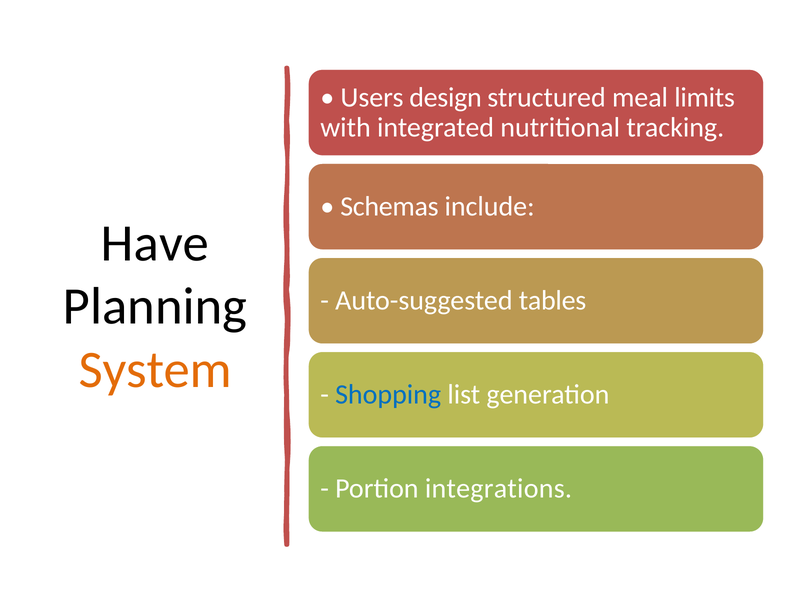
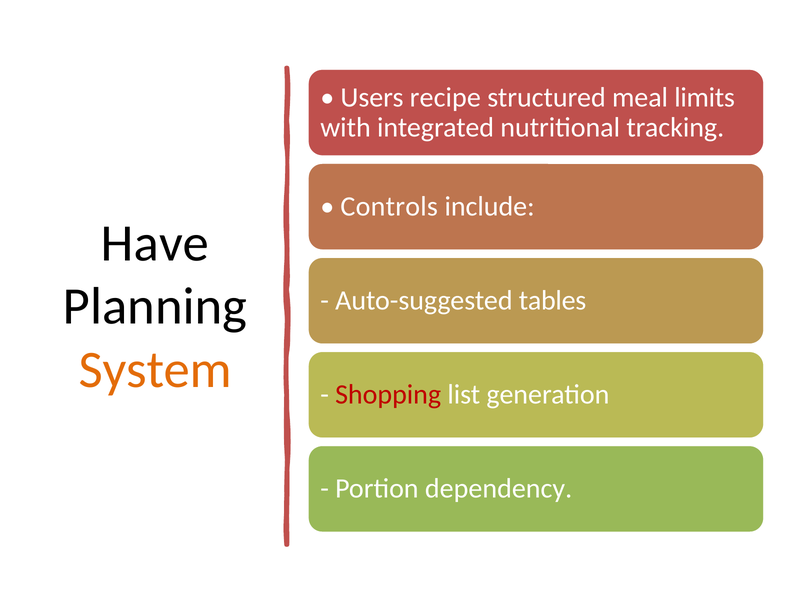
design: design -> recipe
Schemas: Schemas -> Controls
Shopping colour: blue -> red
integrations: integrations -> dependency
